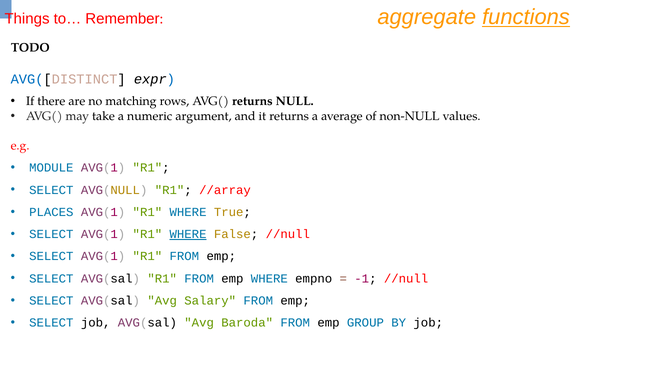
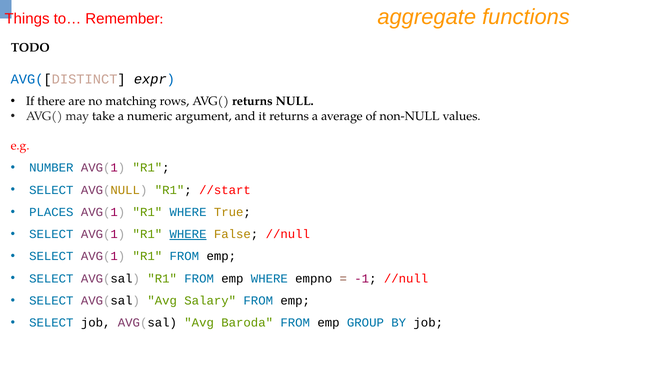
functions underline: present -> none
MODULE: MODULE -> NUMBER
//array: //array -> //start
